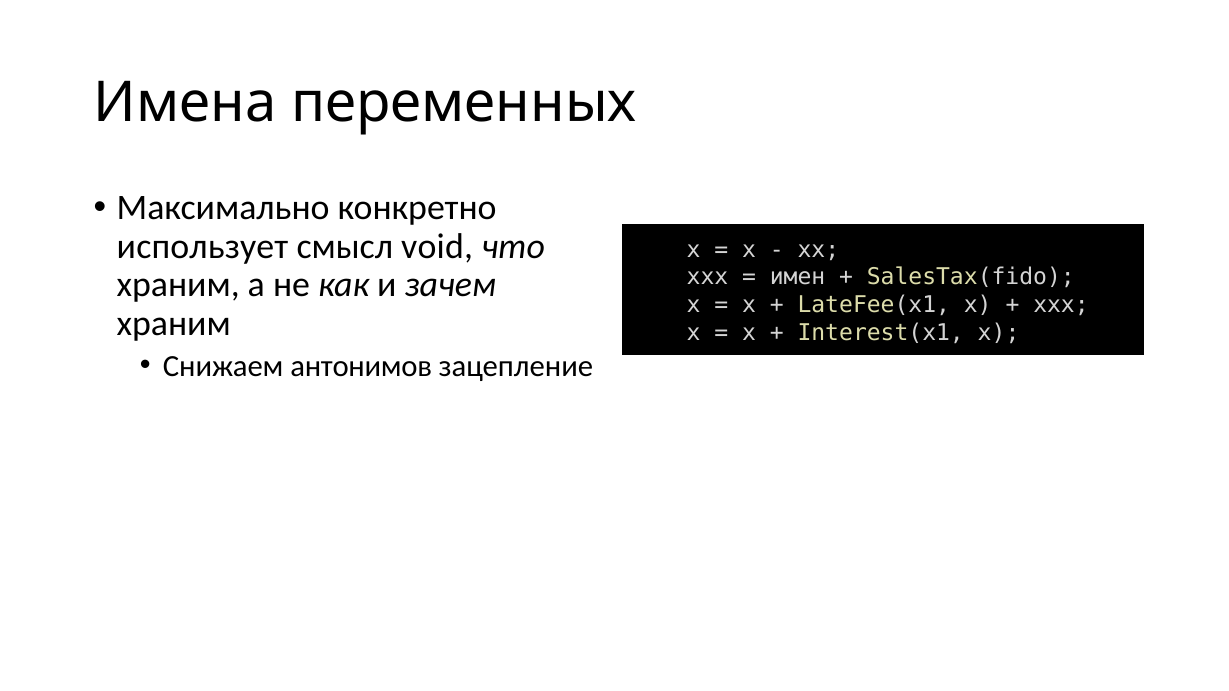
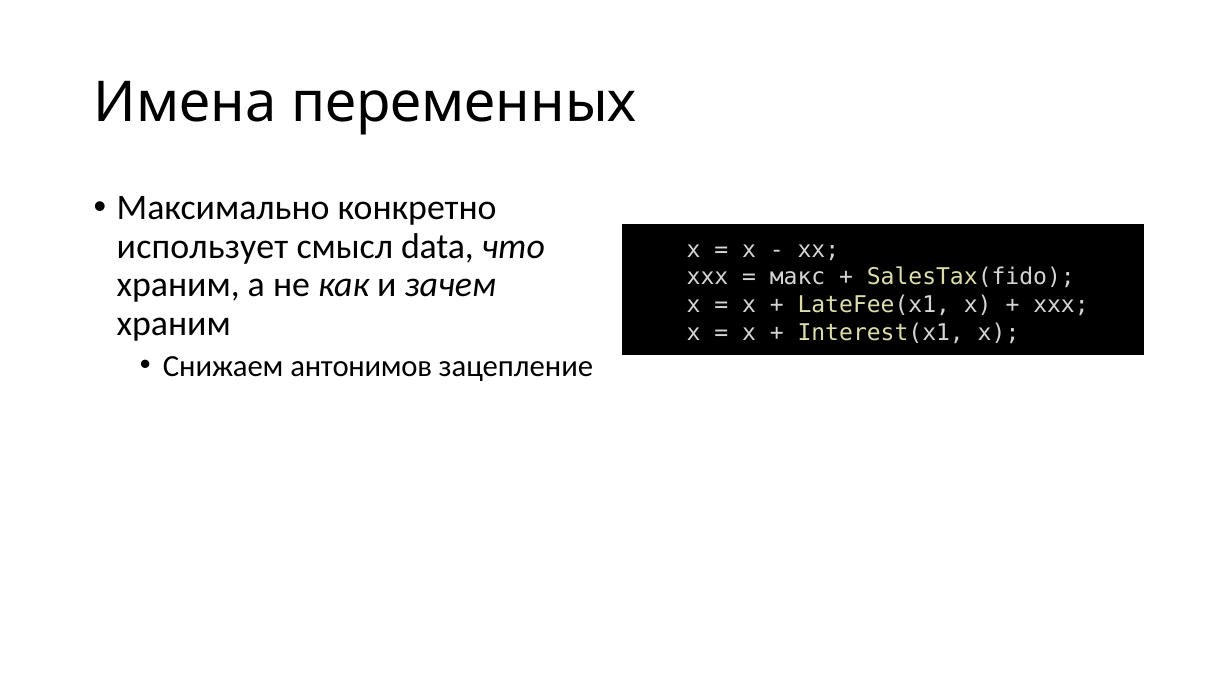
void: void -> data
имен: имен -> макс
